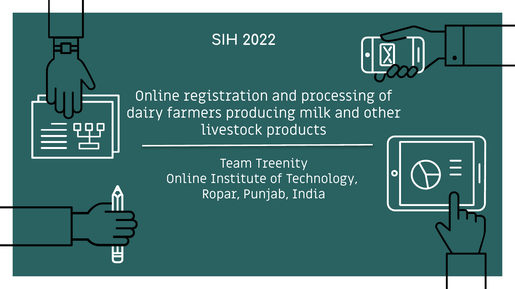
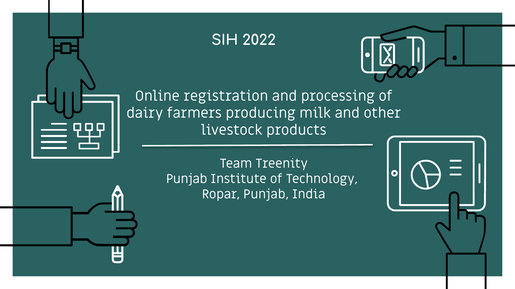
Online at (187, 179): Online -> Punjab
